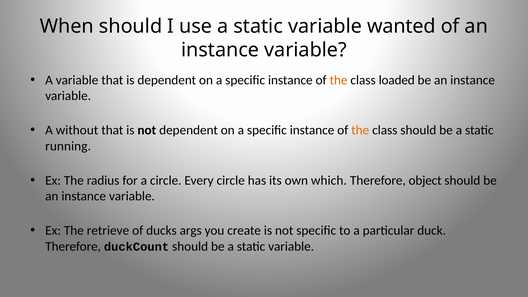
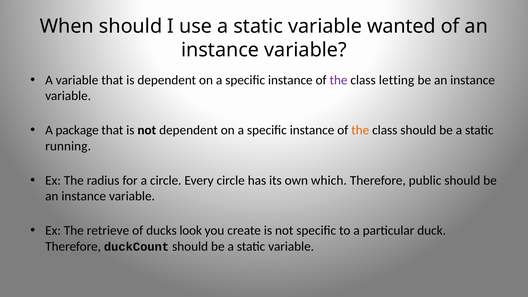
the at (339, 80) colour: orange -> purple
loaded: loaded -> letting
without: without -> package
object: object -> public
args: args -> look
